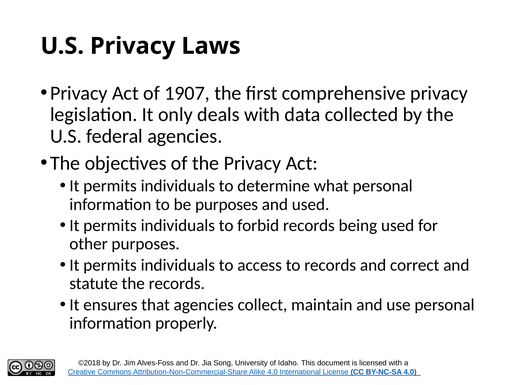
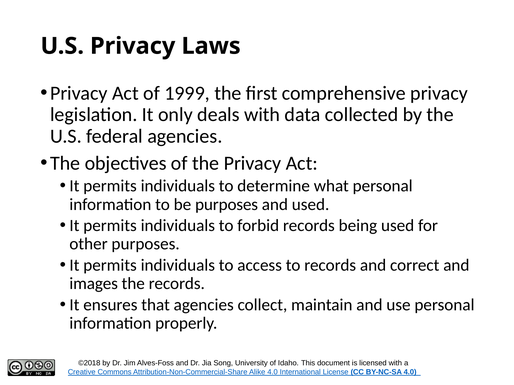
1907: 1907 -> 1999
statute: statute -> images
